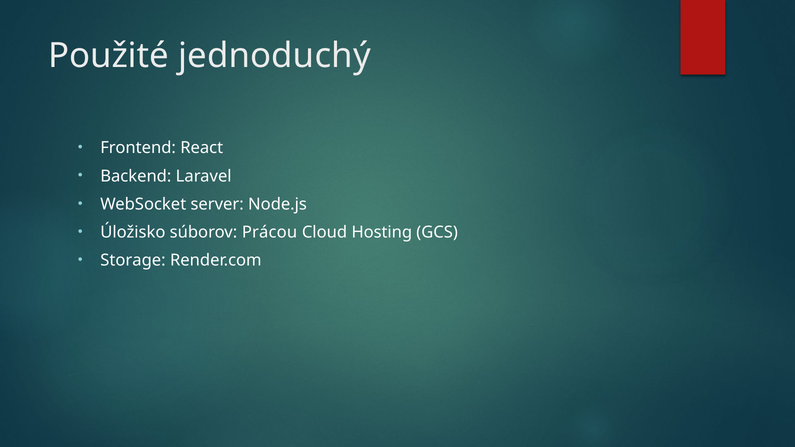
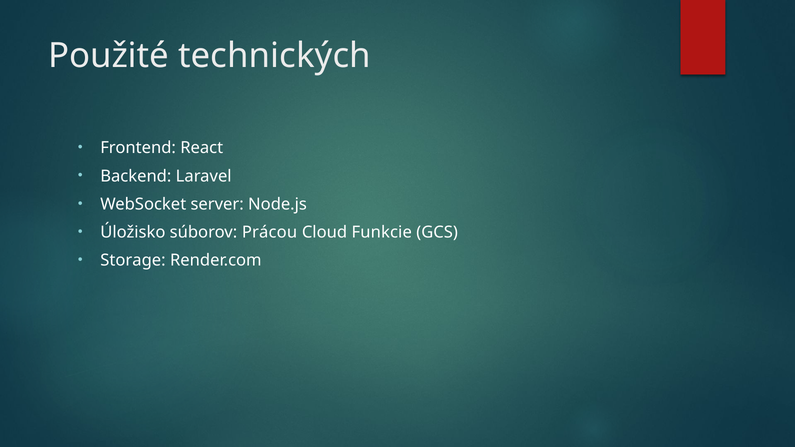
jednoduchý: jednoduchý -> technických
Hosting: Hosting -> Funkcie
